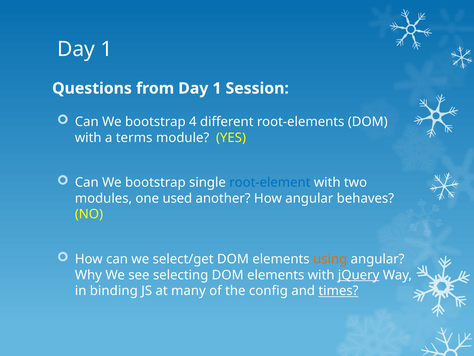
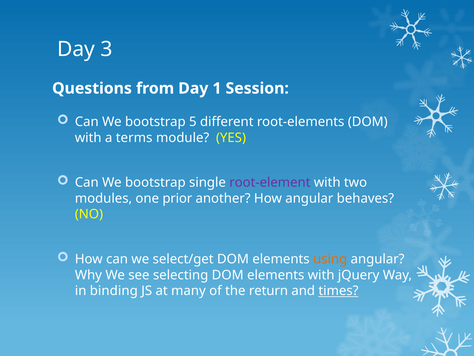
1 at (106, 49): 1 -> 3
4: 4 -> 5
root-element colour: blue -> purple
used: used -> prior
jQuery underline: present -> none
config: config -> return
